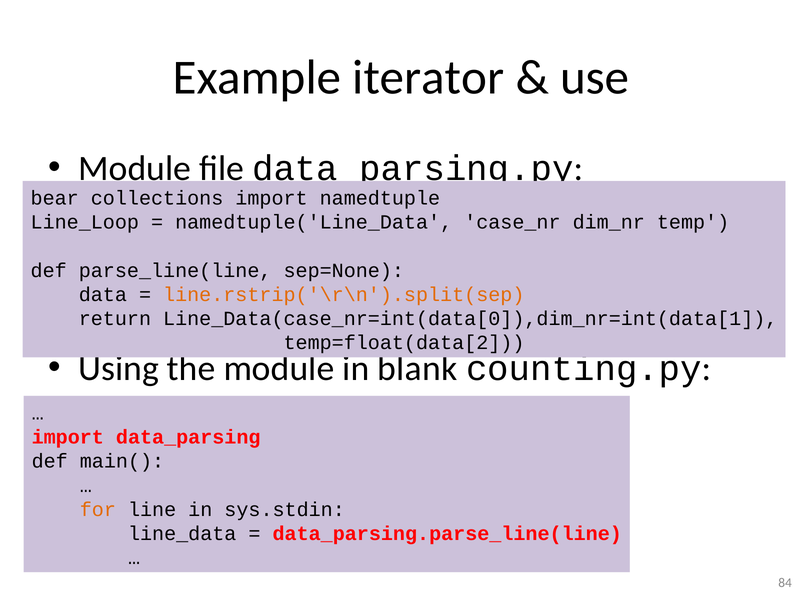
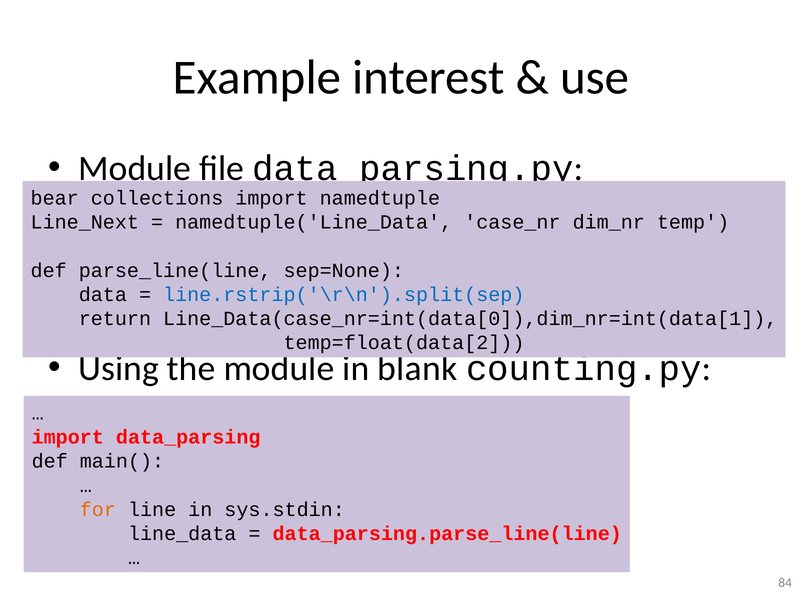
iterator: iterator -> interest
Line_Loop: Line_Loop -> Line_Next
line.rstrip('\r\n').split(sep colour: orange -> blue
